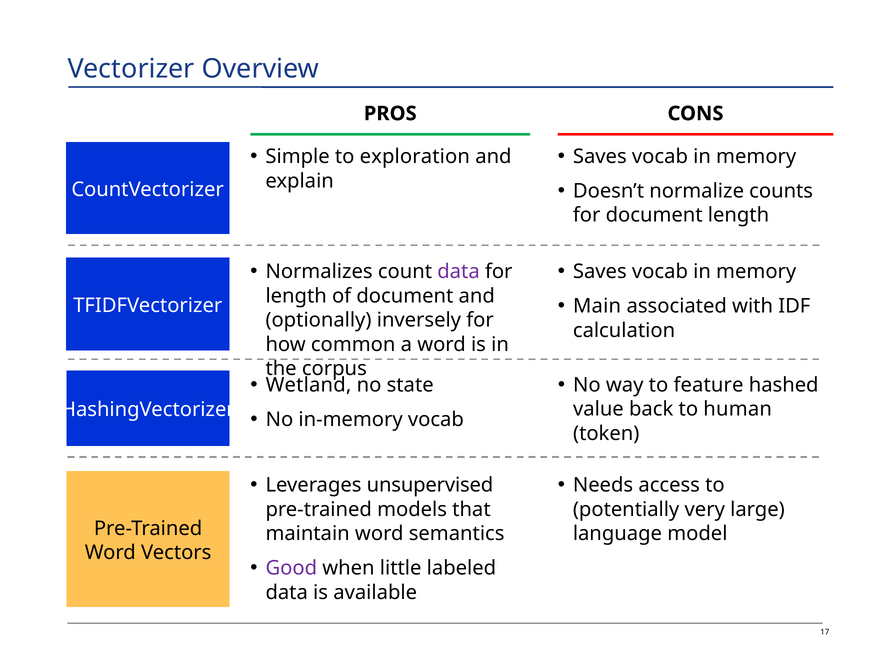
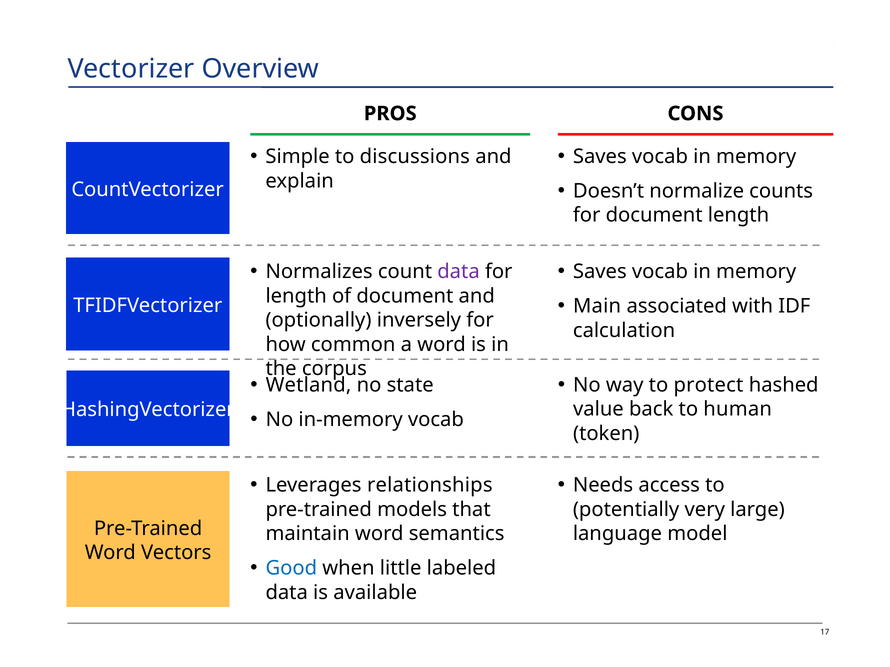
exploration: exploration -> discussions
feature: feature -> protect
unsupervised: unsupervised -> relationships
Good colour: purple -> blue
